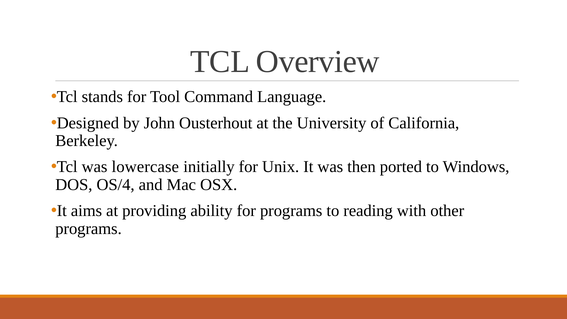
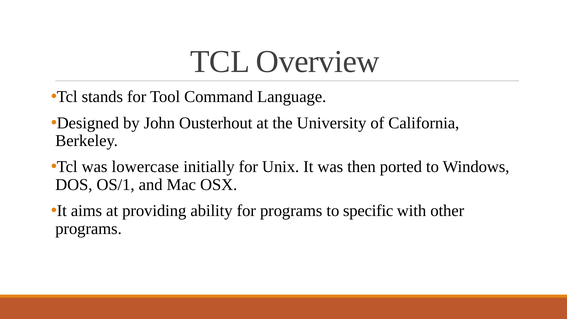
OS/4: OS/4 -> OS/1
reading: reading -> specific
